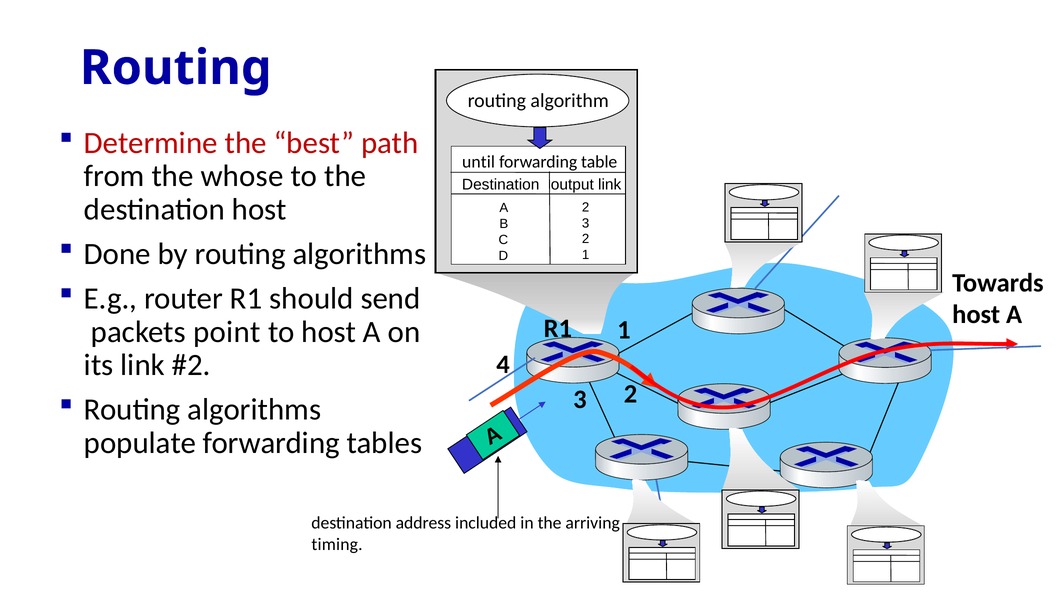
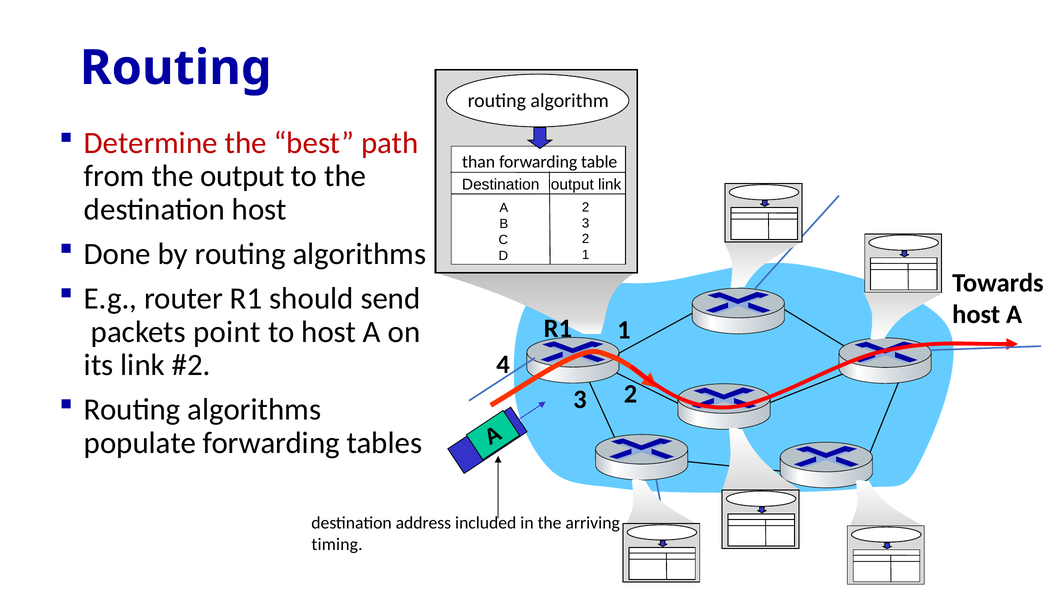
until: until -> than
the whose: whose -> output
